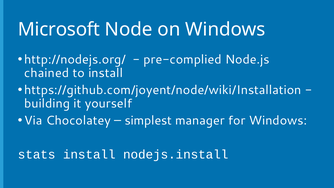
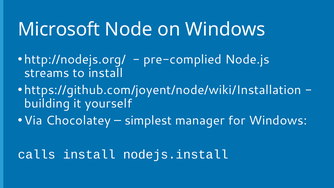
chained: chained -> streams
stats: stats -> calls
